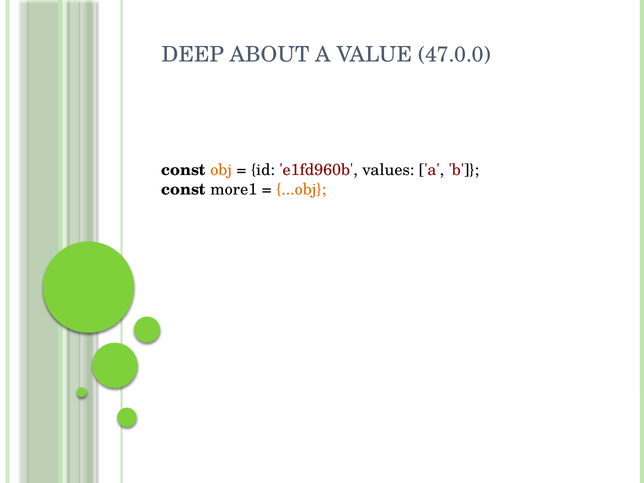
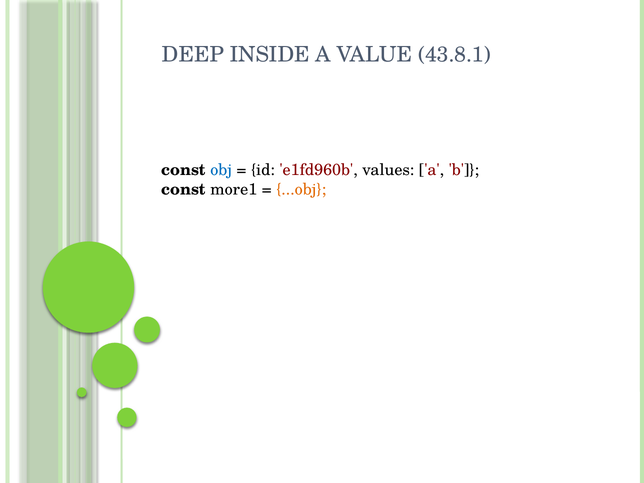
ABOUT: ABOUT -> INSIDE
47.0.0: 47.0.0 -> 43.8.1
obj colour: orange -> blue
